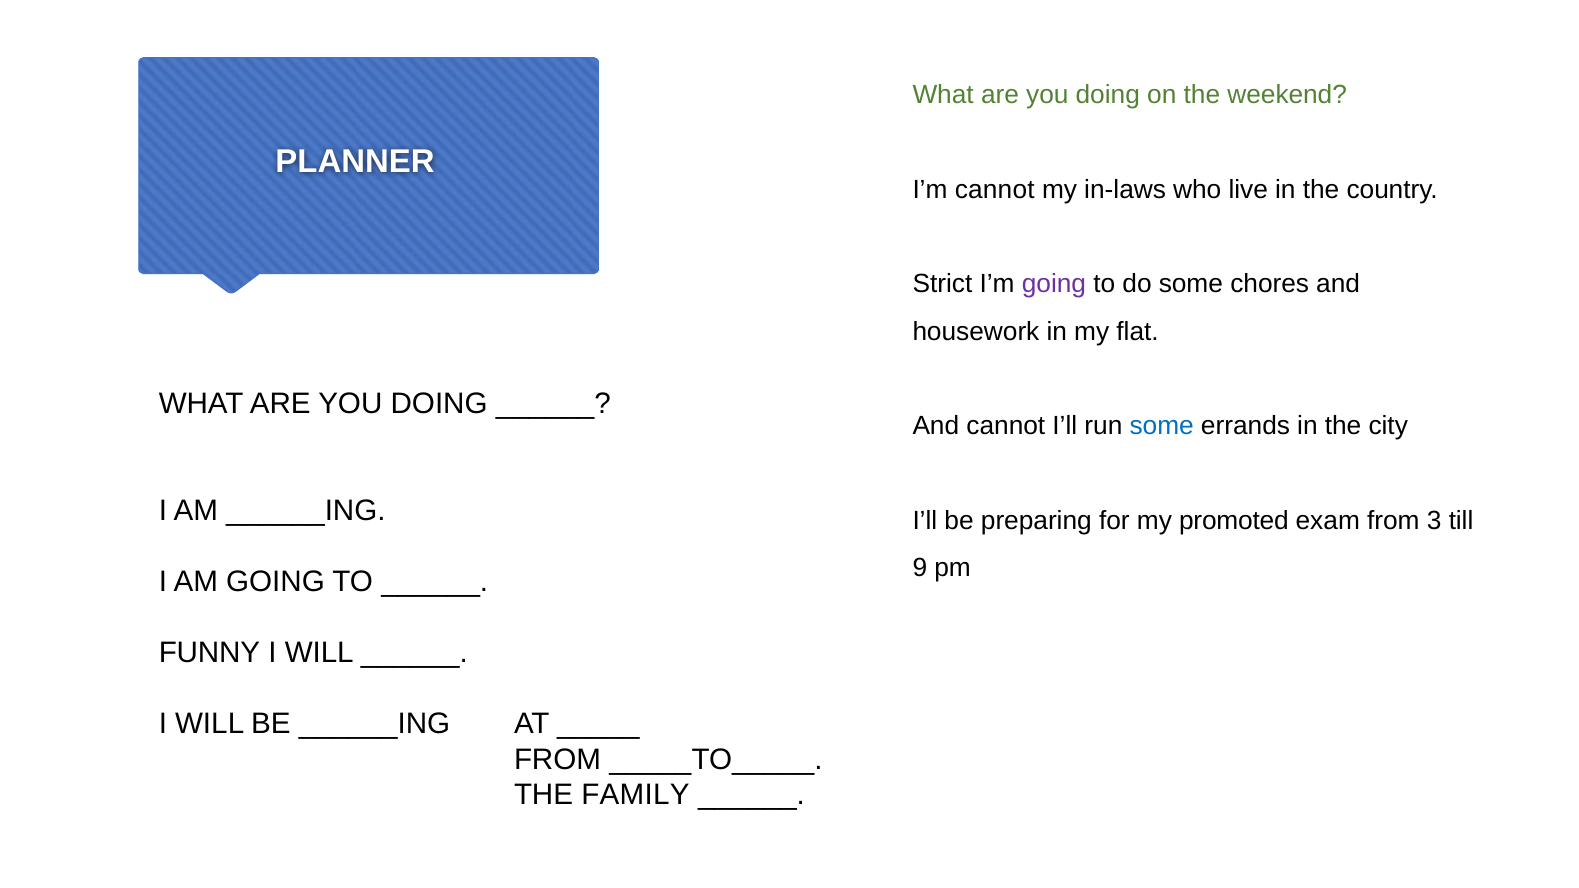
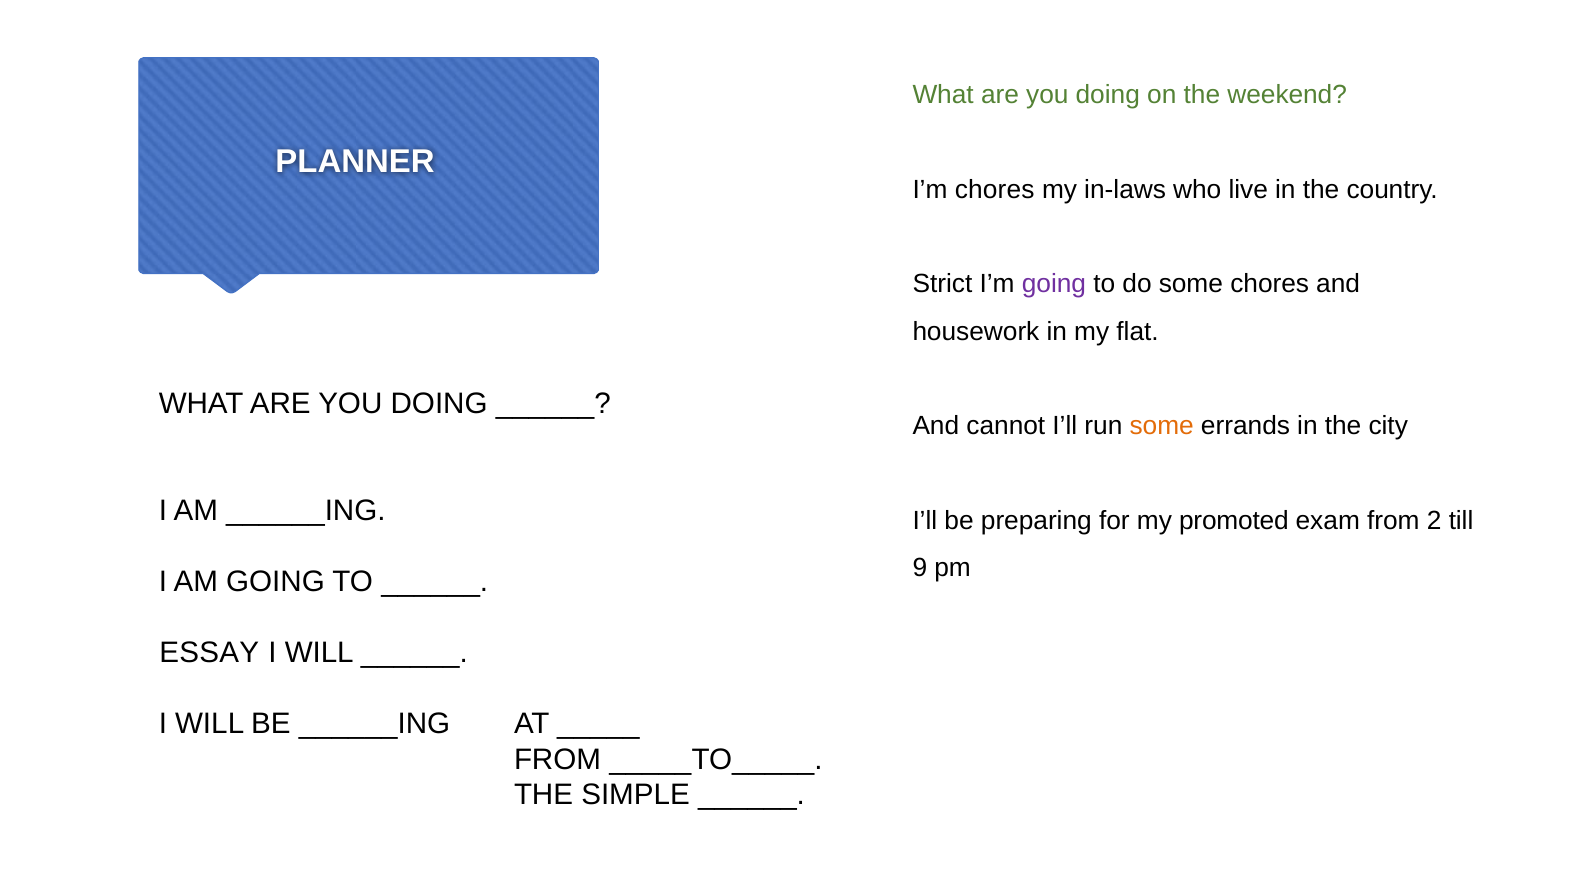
I’m cannot: cannot -> chores
some at (1162, 426) colour: blue -> orange
3: 3 -> 2
FUNNY: FUNNY -> ESSAY
FAMILY: FAMILY -> SIMPLE
